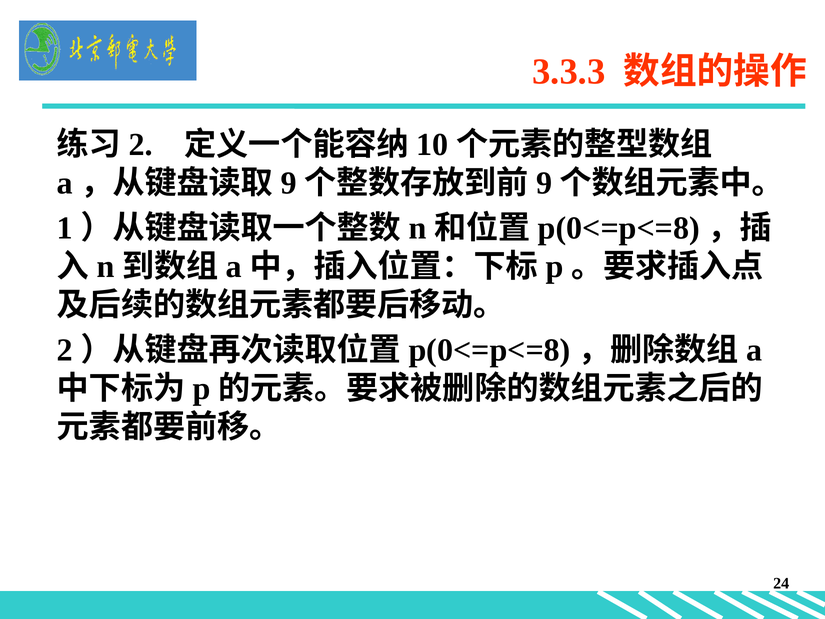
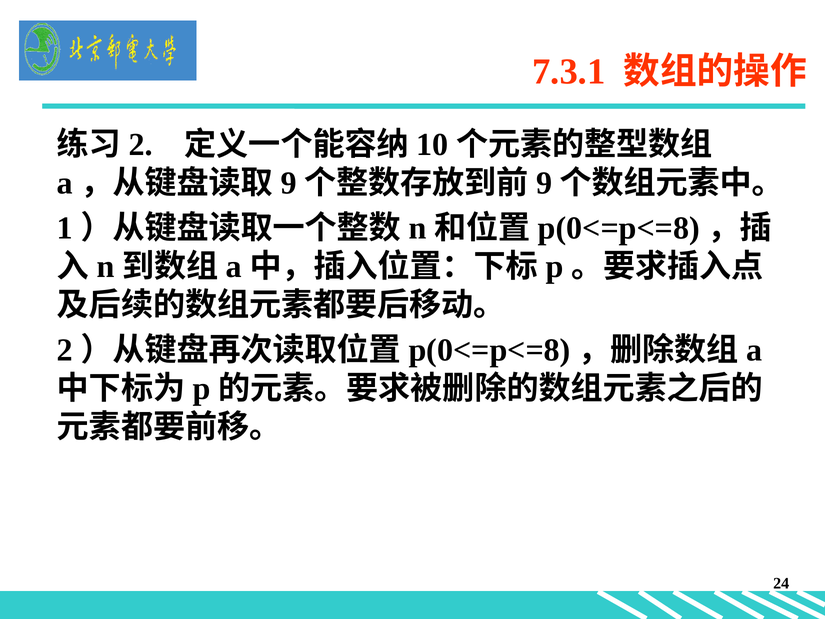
3.3.3: 3.3.3 -> 7.3.1
